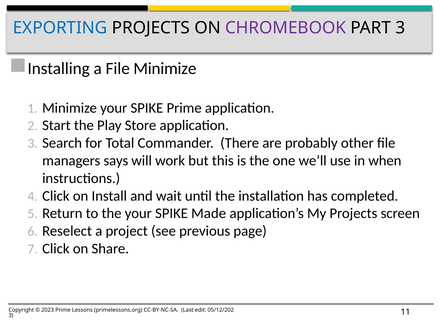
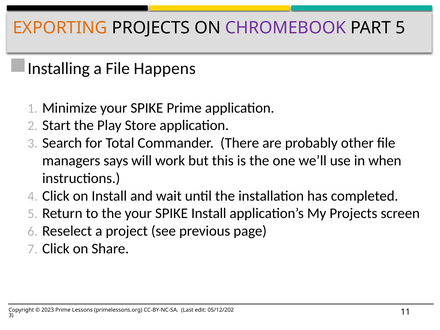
EXPORTING colour: blue -> orange
PART 3: 3 -> 5
File Minimize: Minimize -> Happens
SPIKE Made: Made -> Install
